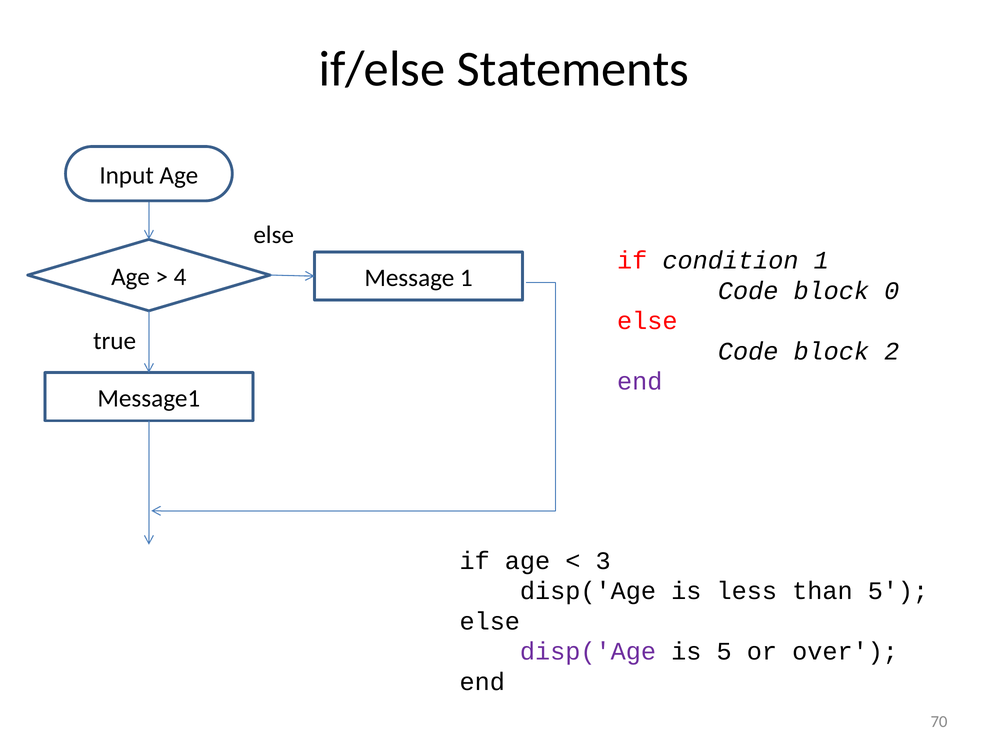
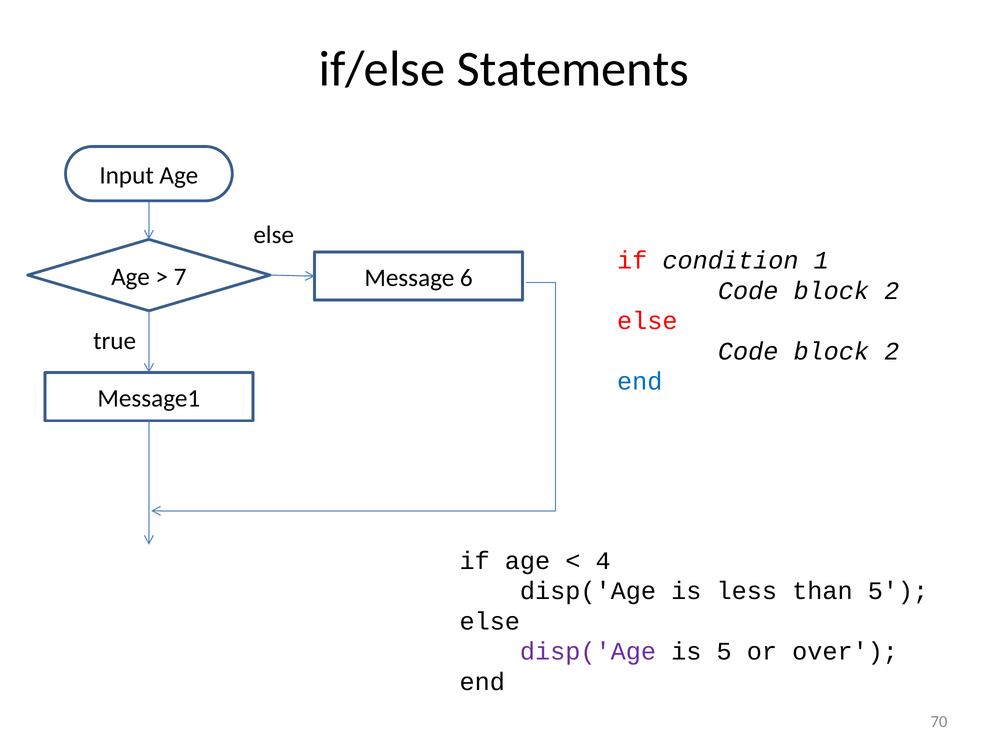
4: 4 -> 7
Message 1: 1 -> 6
0 at (892, 291): 0 -> 2
end at (640, 382) colour: purple -> blue
3: 3 -> 4
